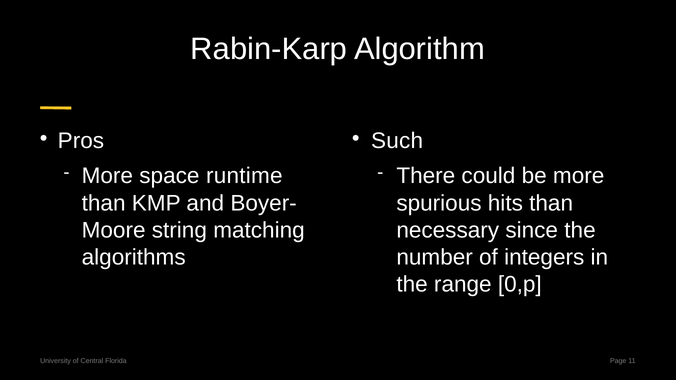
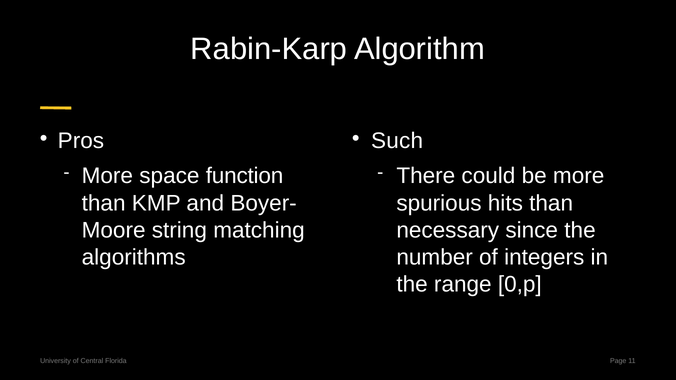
runtime: runtime -> function
